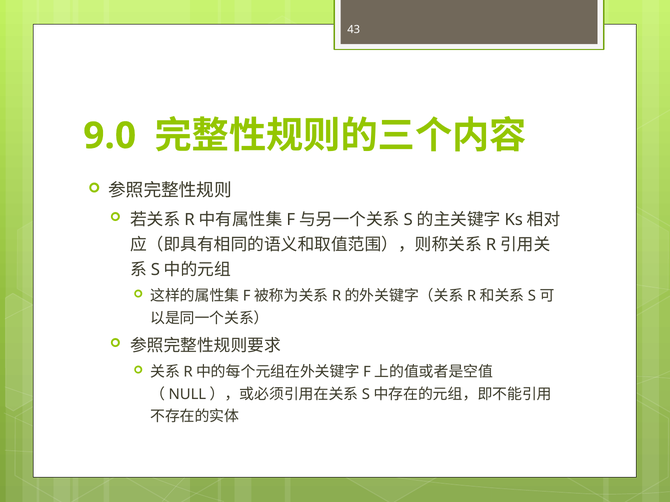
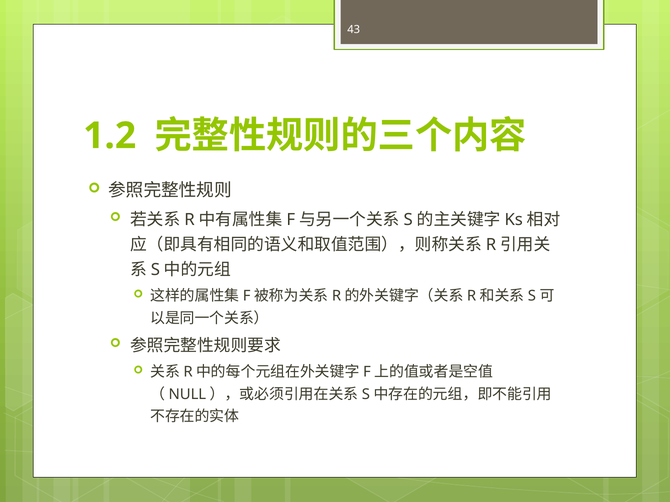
9.0: 9.0 -> 1.2
